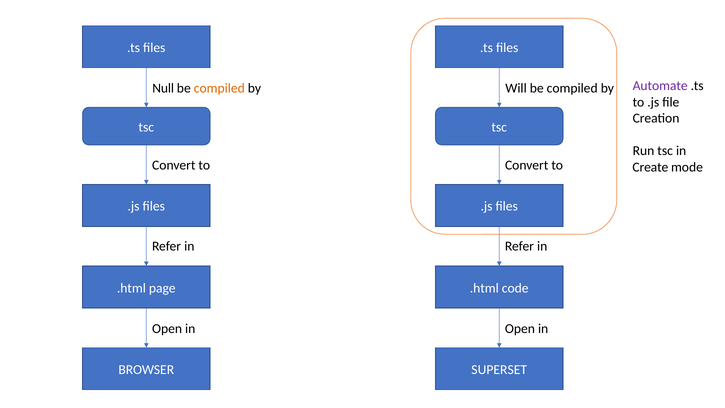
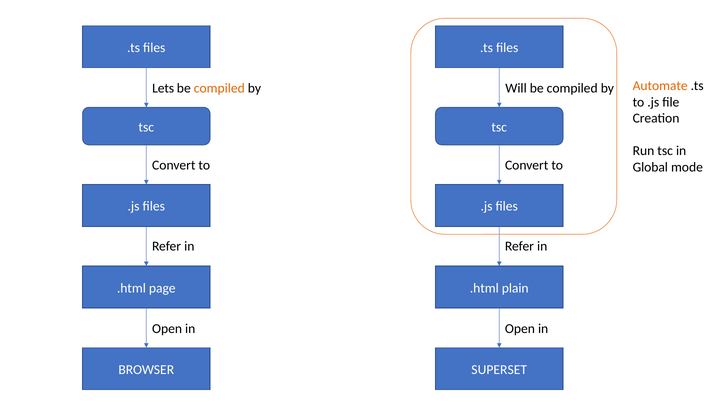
Automate colour: purple -> orange
Null: Null -> Lets
Create: Create -> Global
code: code -> plain
